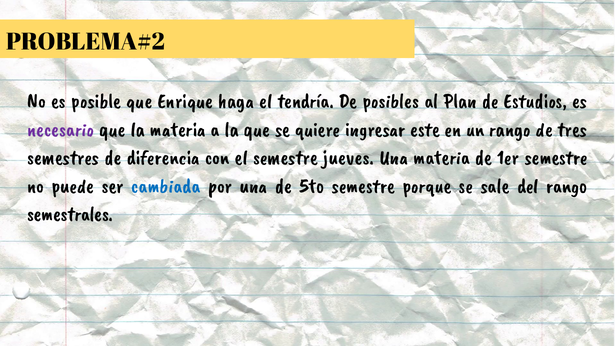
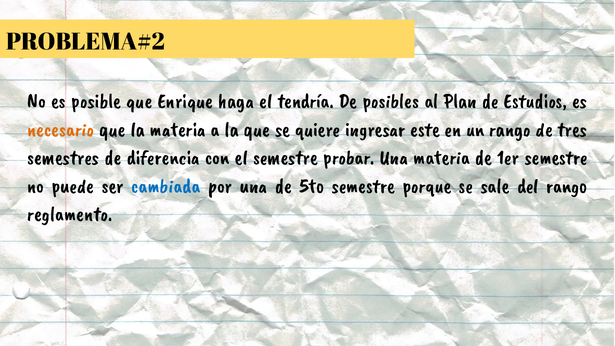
necesario colour: purple -> orange
jueves: jueves -> probar
semestrales: semestrales -> reglamento
